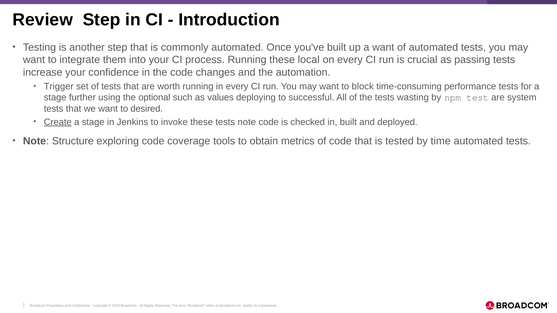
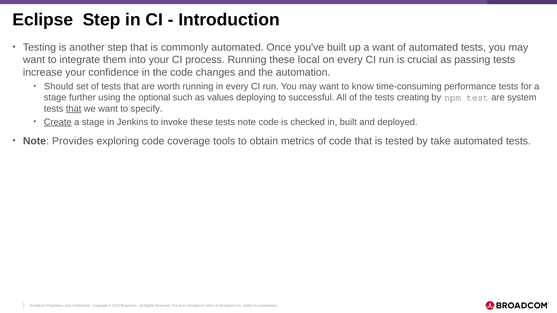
Review: Review -> Eclipse
Trigger: Trigger -> Should
block: block -> know
wasting: wasting -> creating
that at (74, 109) underline: none -> present
desired: desired -> specify
Structure: Structure -> Provides
time: time -> take
